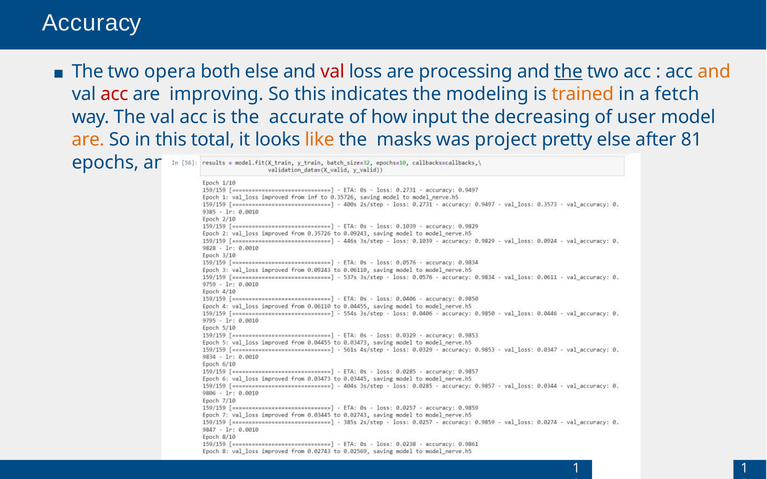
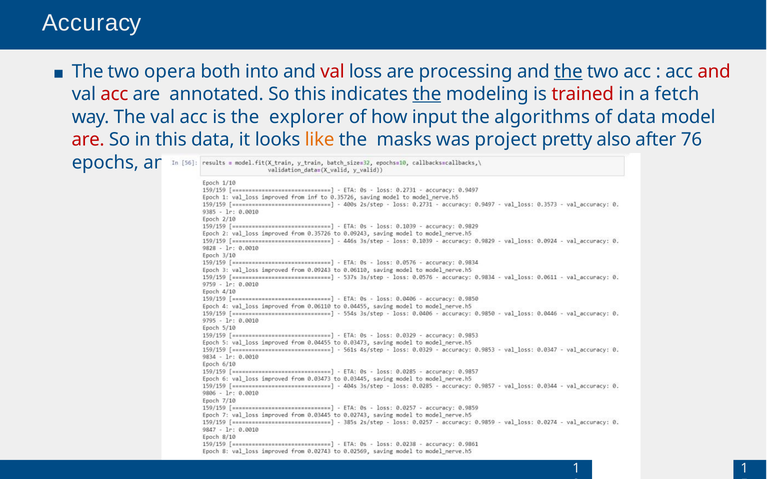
both else: else -> into
and at (714, 71) colour: orange -> red
improving: improving -> annotated
the at (427, 94) underline: none -> present
trained colour: orange -> red
accurate: accurate -> explorer
decreasing: decreasing -> algorithms
of user: user -> data
are at (88, 140) colour: orange -> red
this total: total -> data
pretty else: else -> also
81: 81 -> 76
